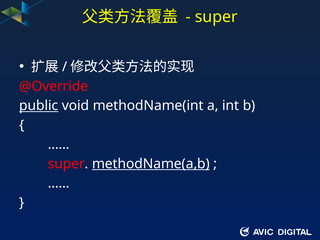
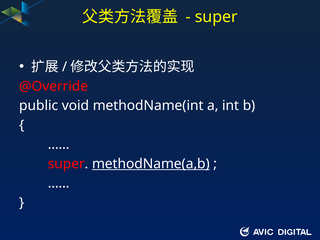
public underline: present -> none
